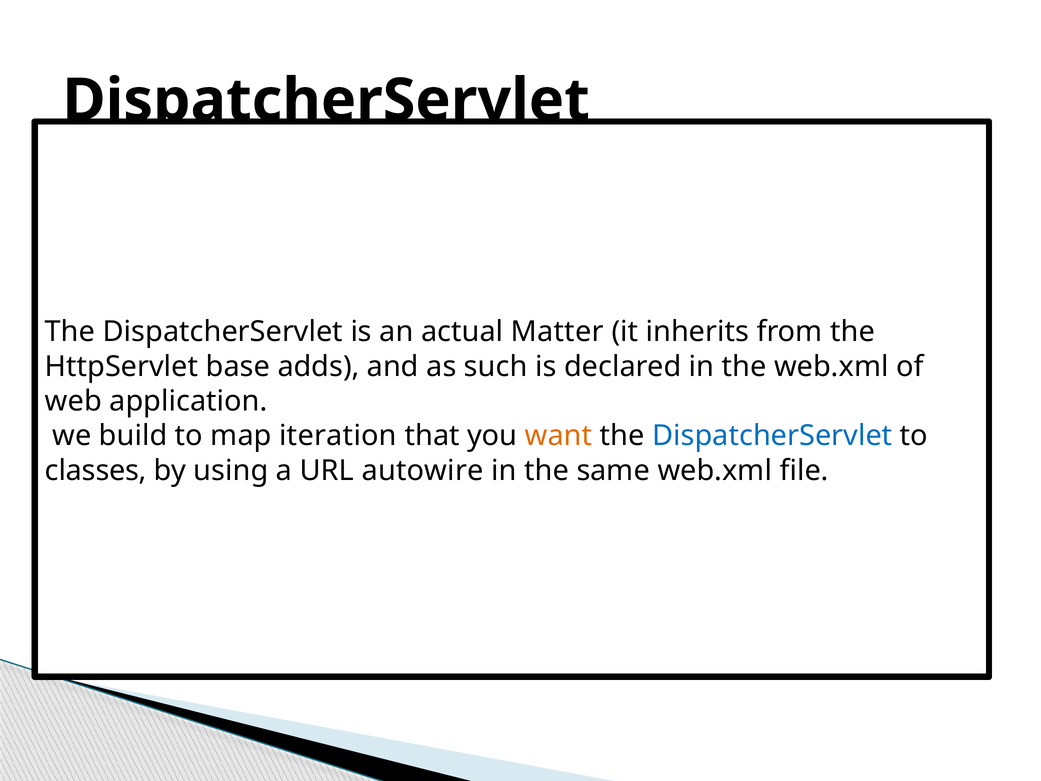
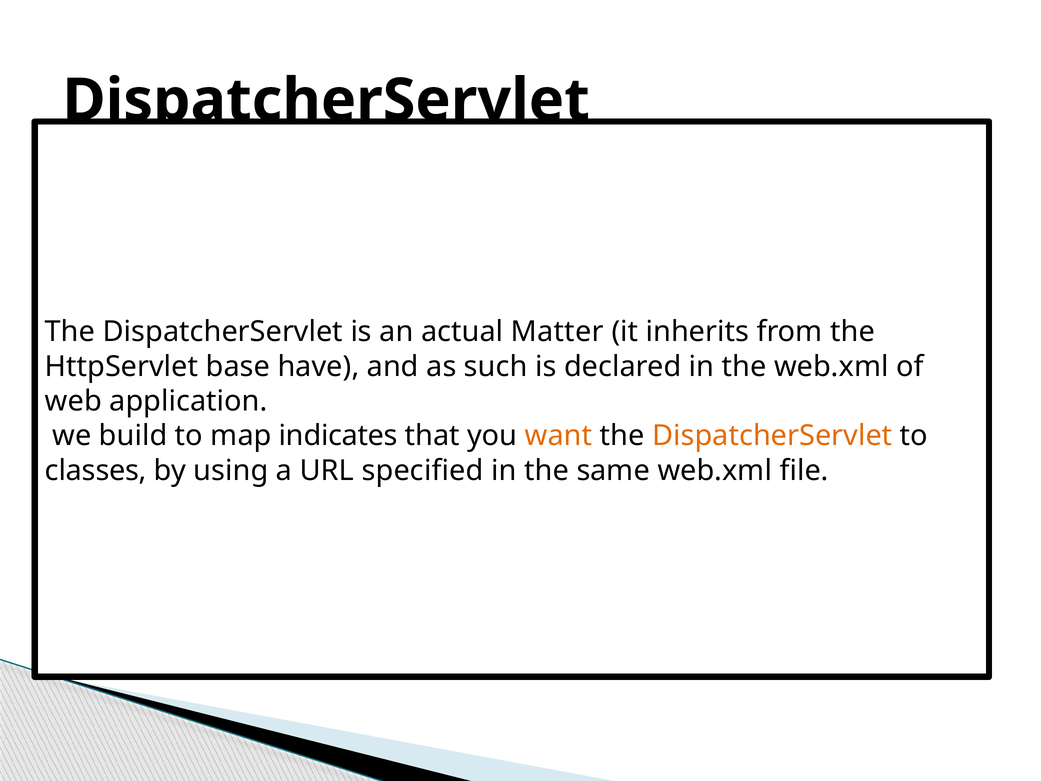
adds: adds -> have
iteration: iteration -> indicates
DispatcherServlet at (772, 436) colour: blue -> orange
autowire: autowire -> specified
